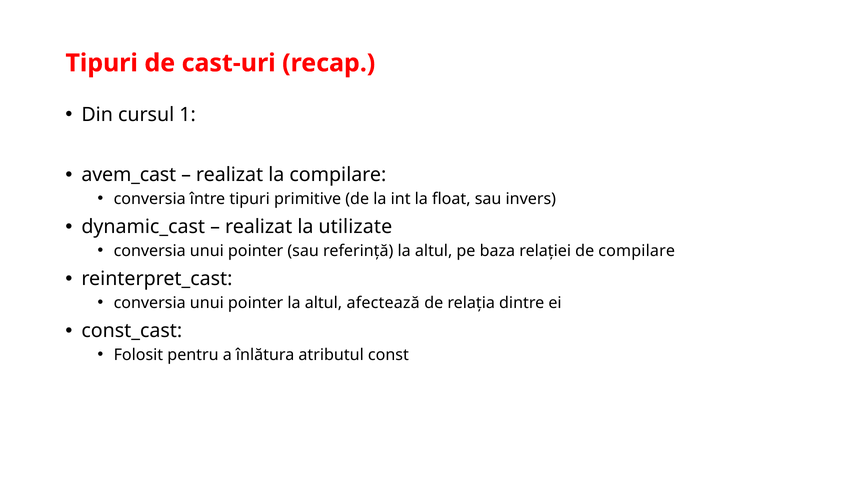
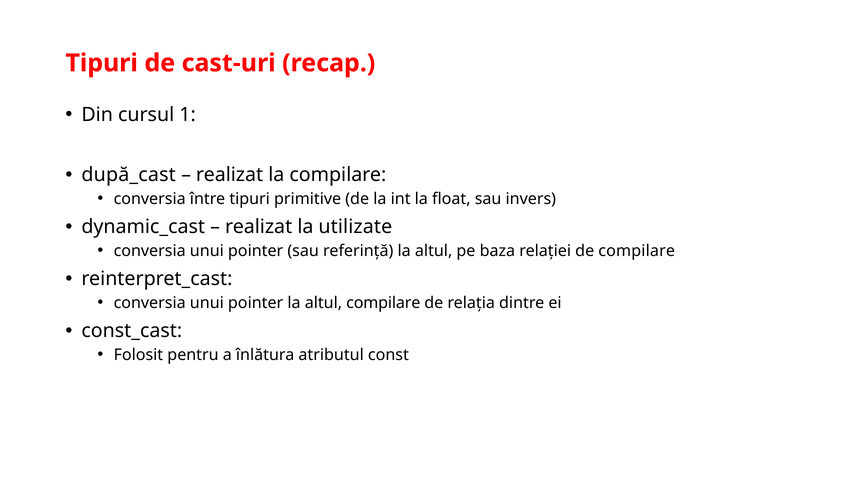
avem_cast: avem_cast -> după_cast
altul afectează: afectează -> compilare
